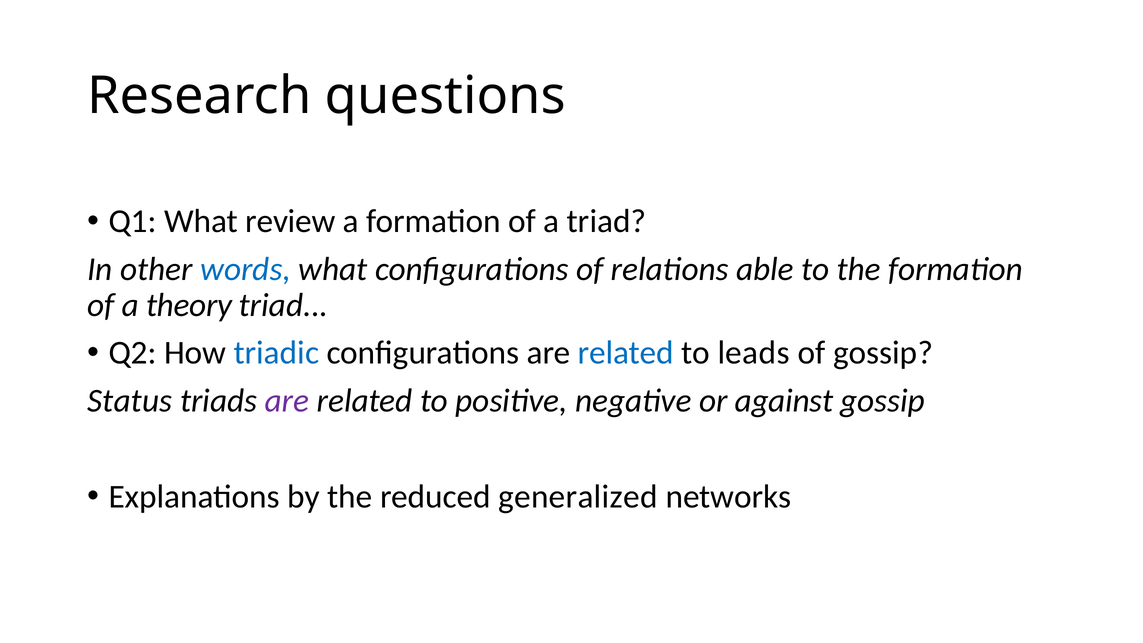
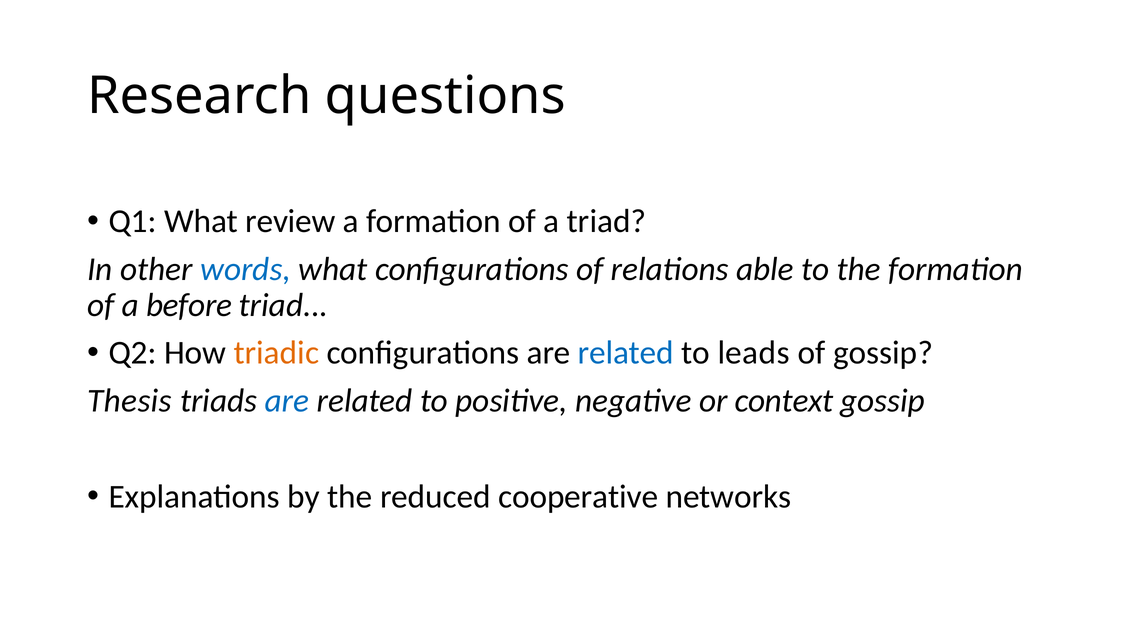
theory: theory -> before
triadic colour: blue -> orange
Status: Status -> Thesis
are at (287, 401) colour: purple -> blue
against: against -> context
generalized: generalized -> cooperative
